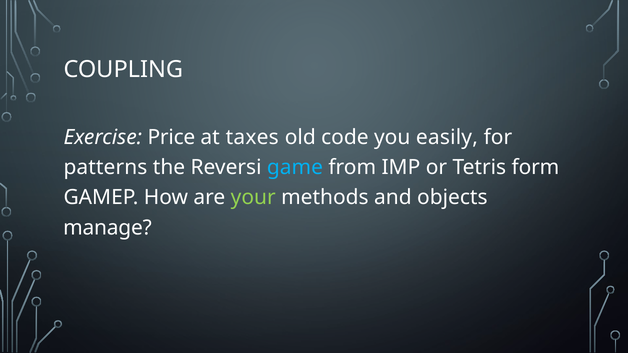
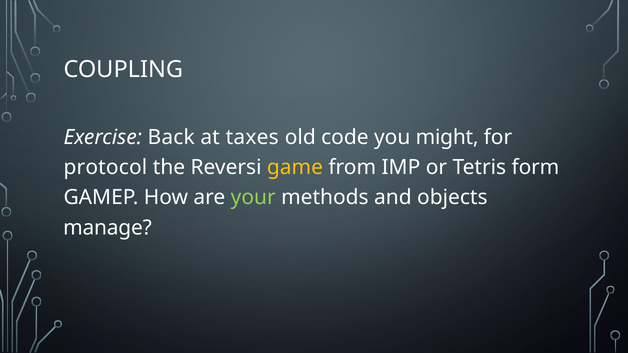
Price: Price -> Back
easily: easily -> might
patterns: patterns -> protocol
game colour: light blue -> yellow
